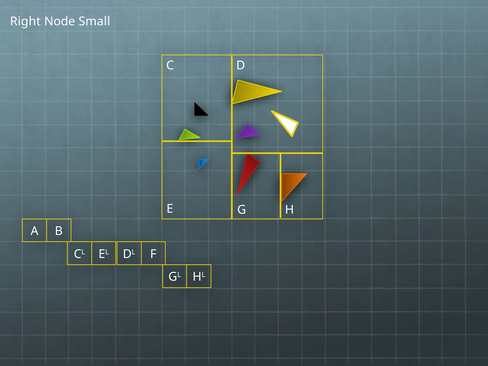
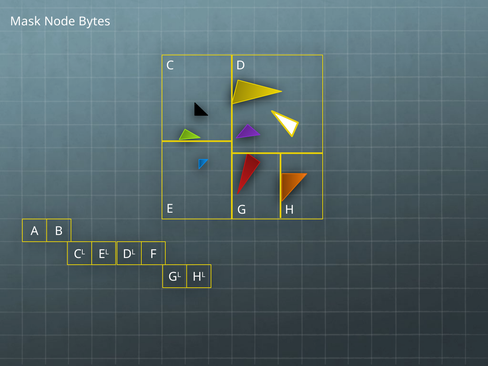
Right: Right -> Mask
Small: Small -> Bytes
